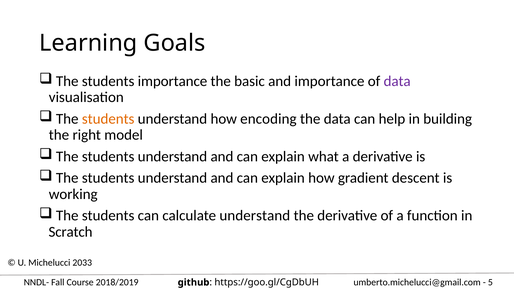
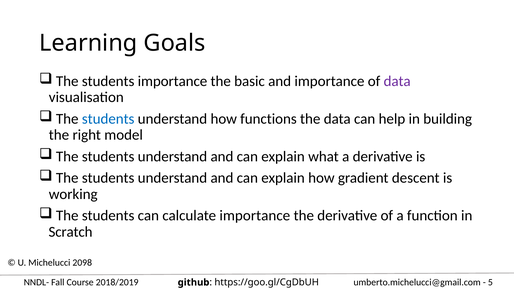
students at (108, 119) colour: orange -> blue
encoding: encoding -> functions
calculate understand: understand -> importance
2033: 2033 -> 2098
